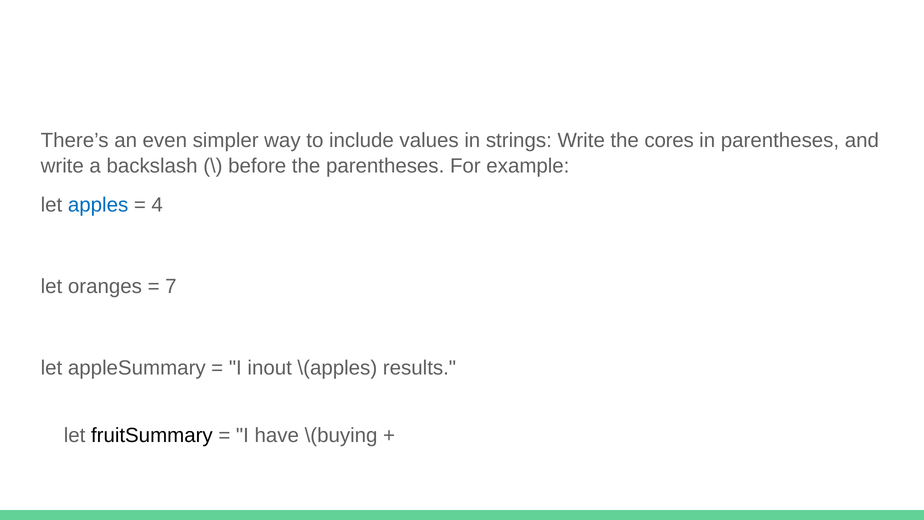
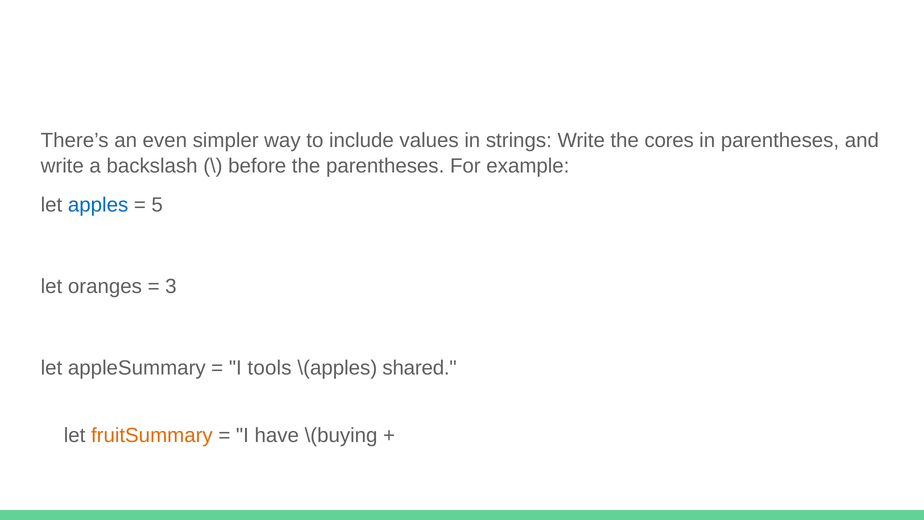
4: 4 -> 5
7: 7 -> 3
inout: inout -> tools
results: results -> shared
fruitSummary colour: black -> orange
